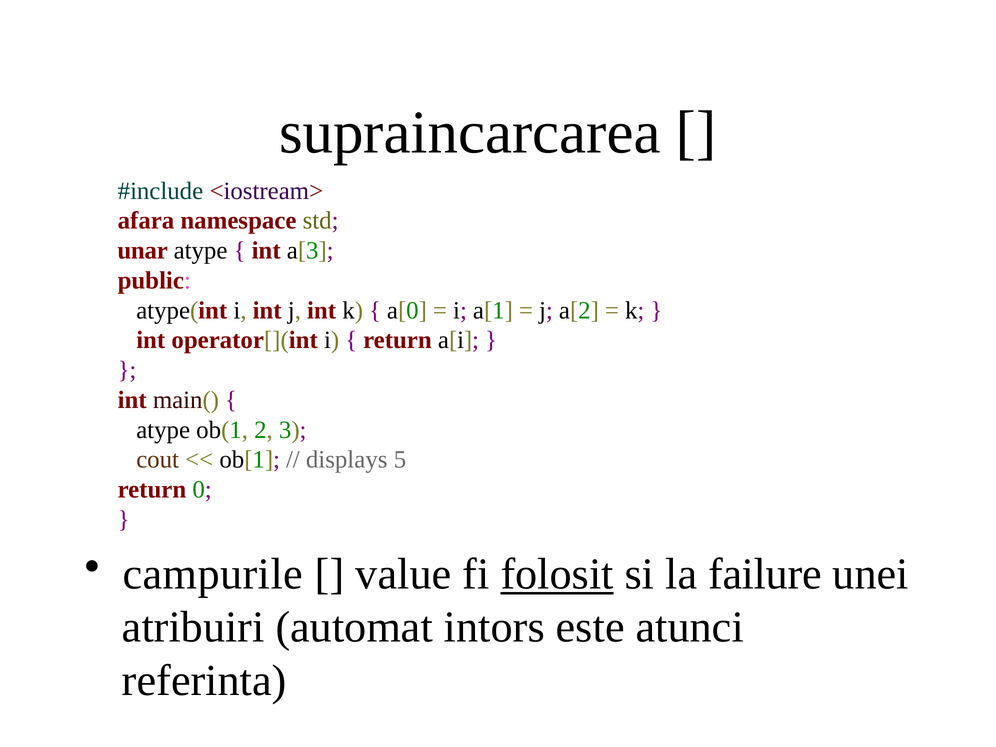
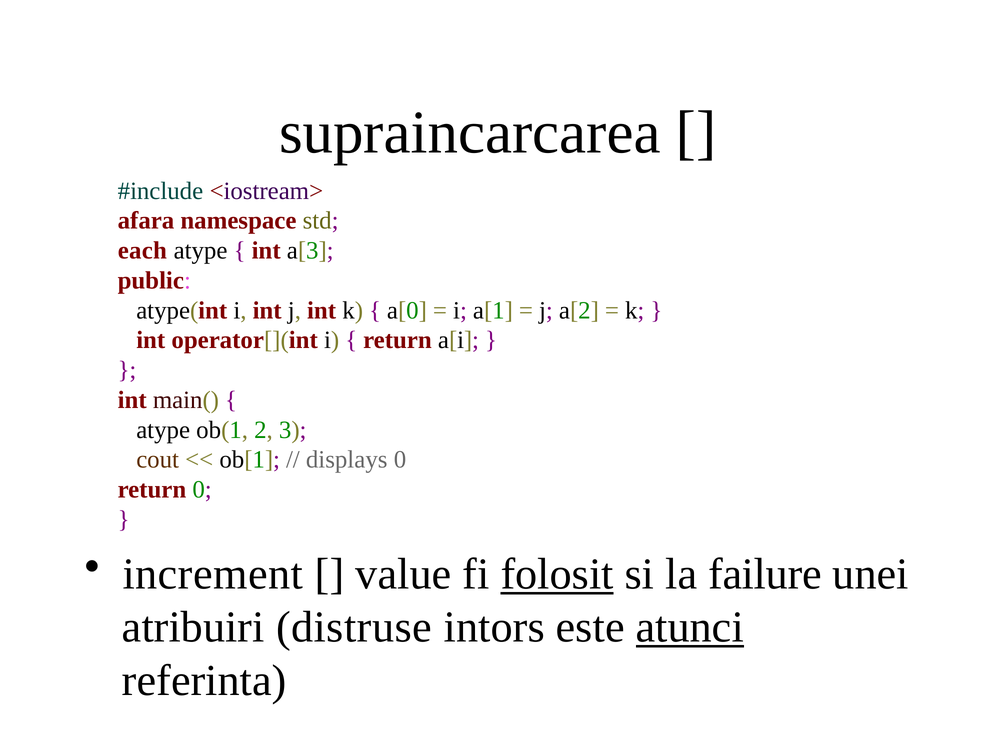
unar: unar -> each
displays 5: 5 -> 0
campurile: campurile -> increment
automat: automat -> distruse
atunci underline: none -> present
